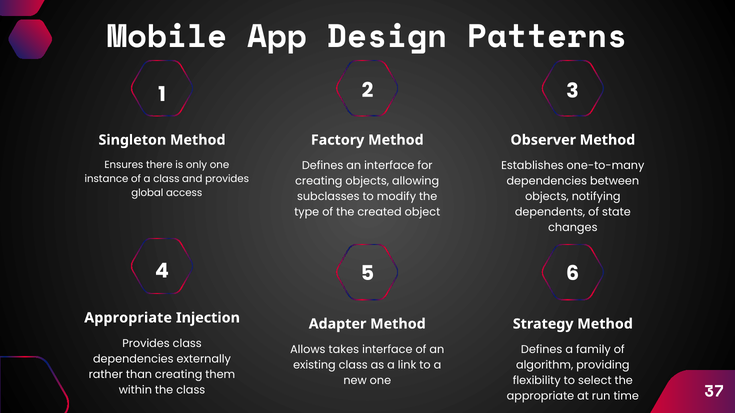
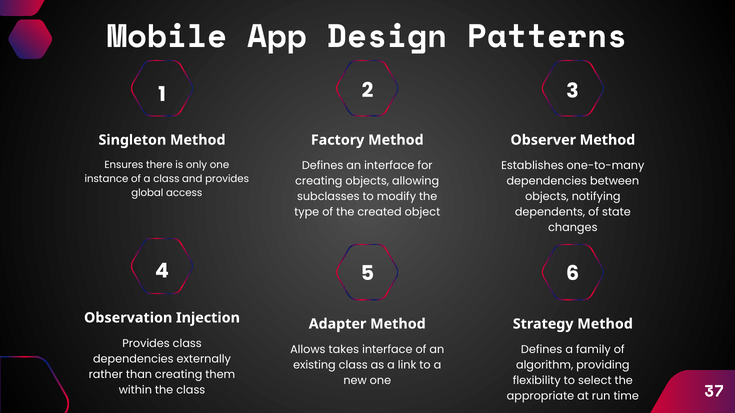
Appropriate at (128, 318): Appropriate -> Observation
